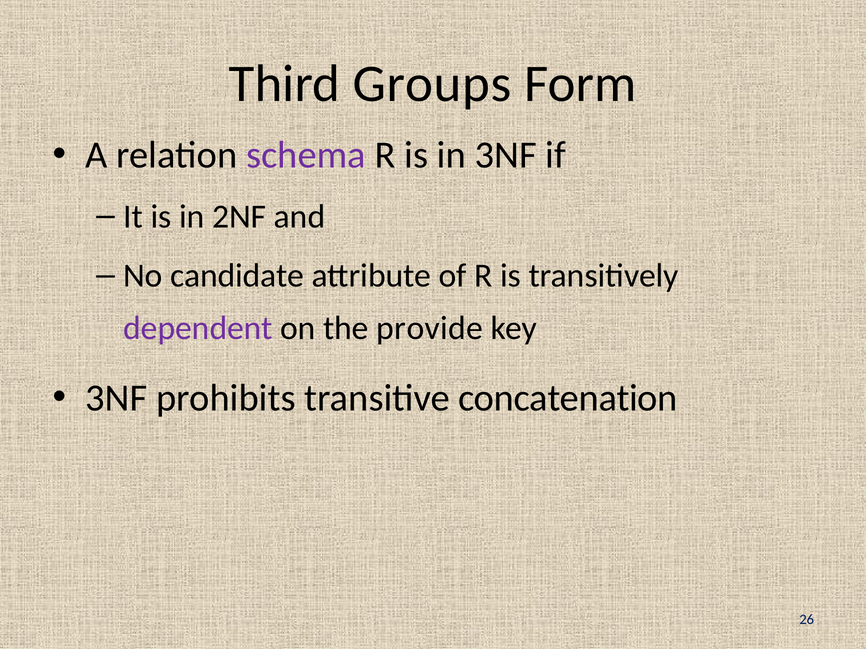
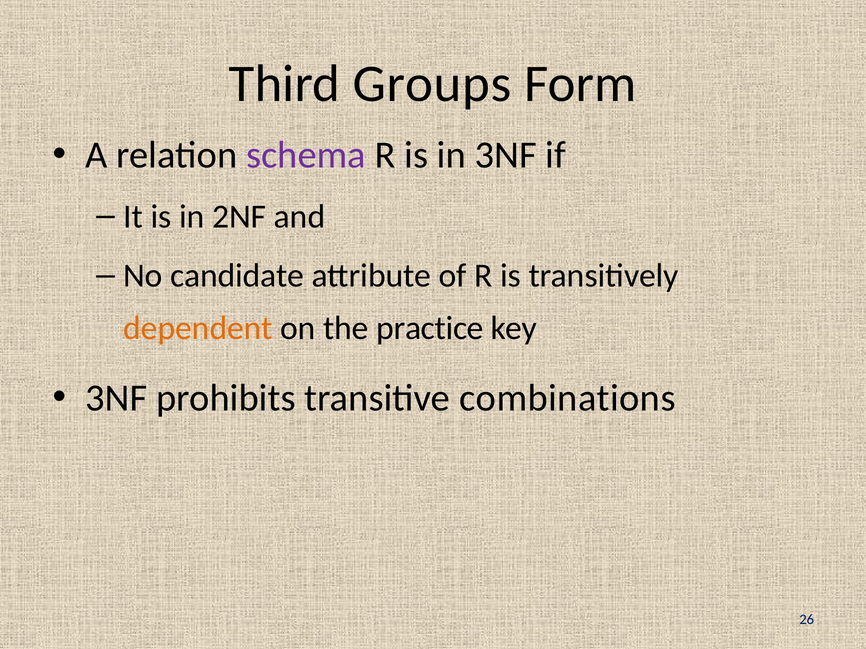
dependent colour: purple -> orange
provide: provide -> practice
concatenation: concatenation -> combinations
